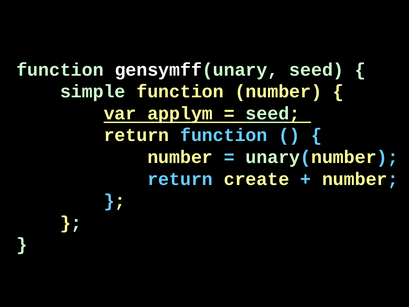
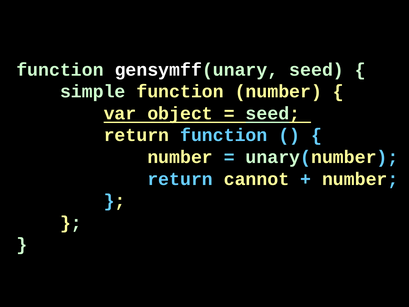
applym: applym -> object
create: create -> cannot
